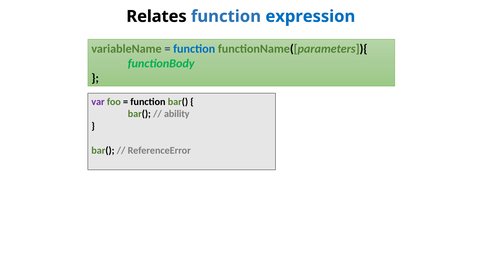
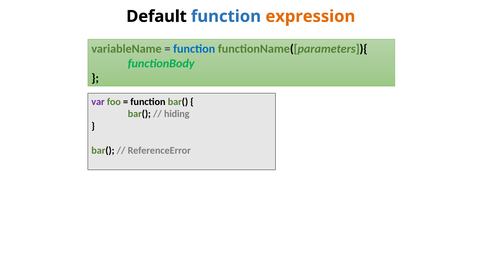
Relates: Relates -> Default
expression colour: blue -> orange
ability: ability -> hiding
